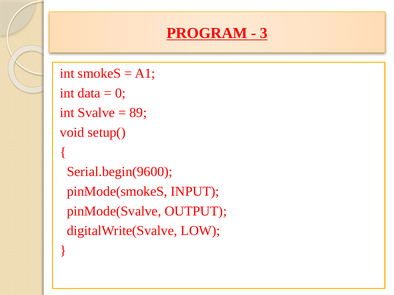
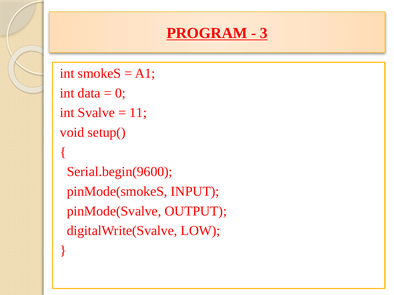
89: 89 -> 11
